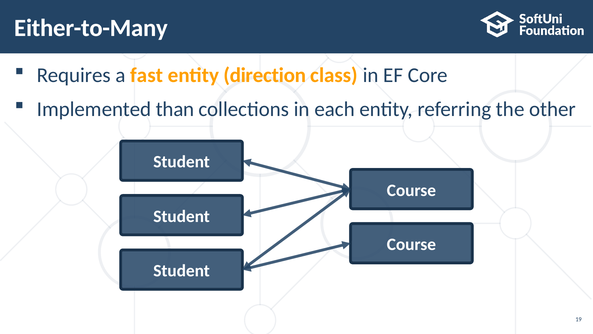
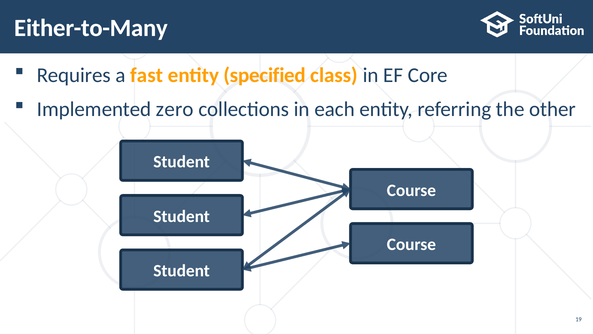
direction: direction -> specified
than: than -> zero
